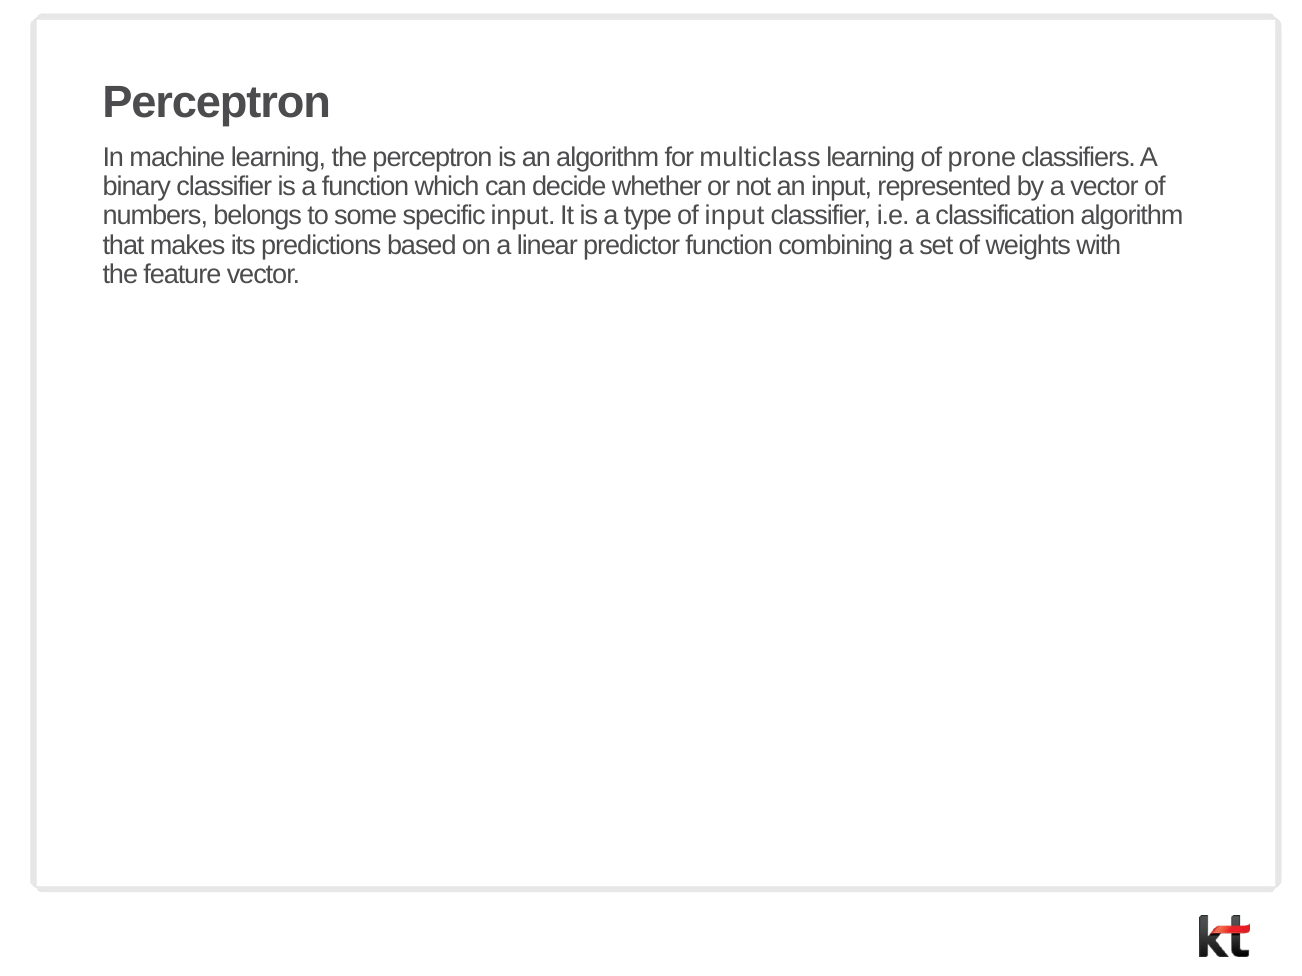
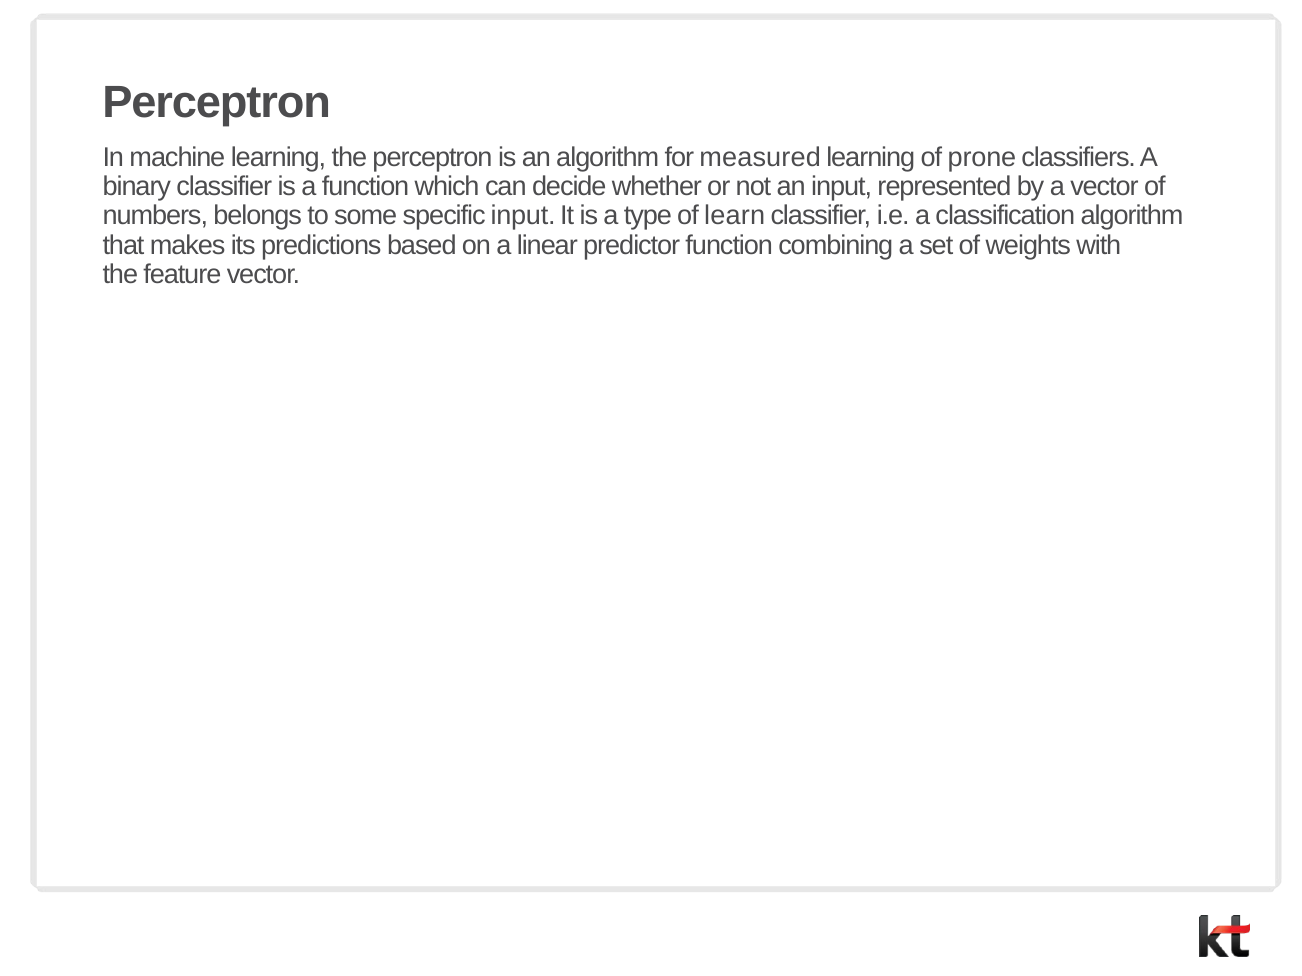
multiclass: multiclass -> measured
of input: input -> learn
